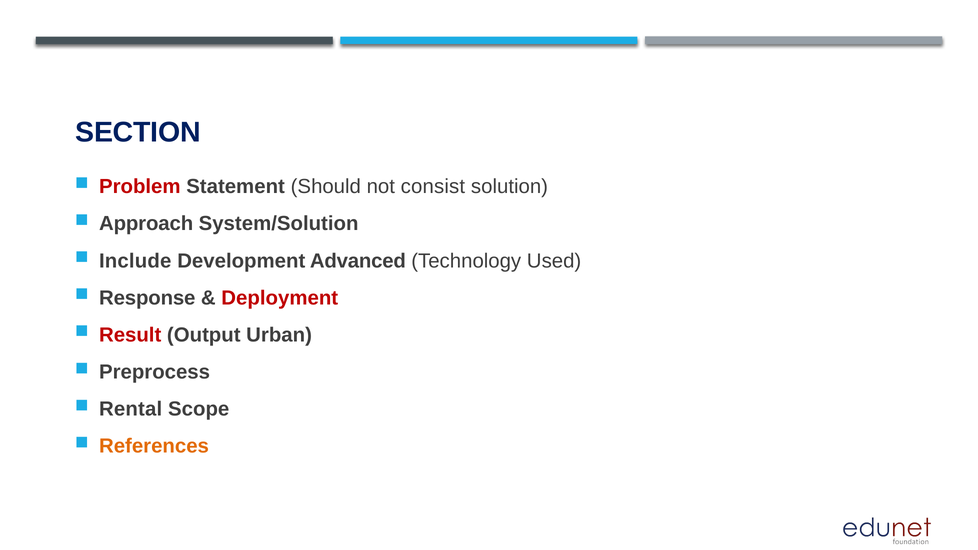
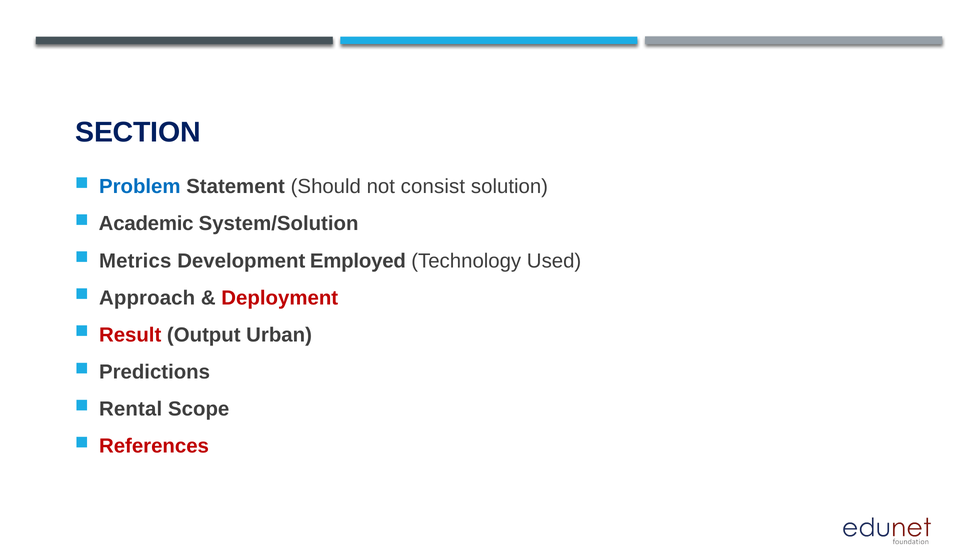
Problem colour: red -> blue
Approach: Approach -> Academic
Include: Include -> Metrics
Advanced: Advanced -> Employed
Response: Response -> Approach
Preprocess: Preprocess -> Predictions
References colour: orange -> red
